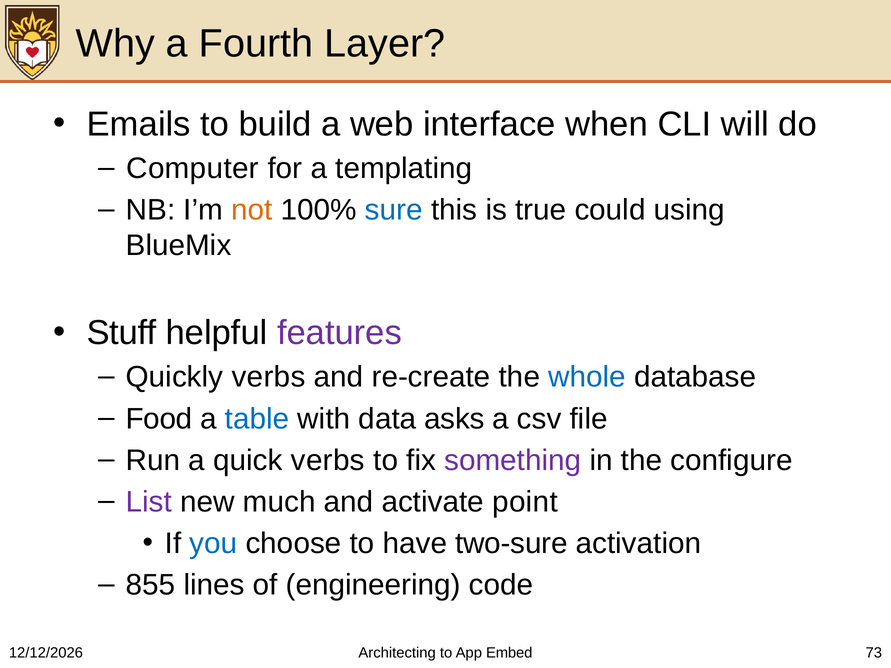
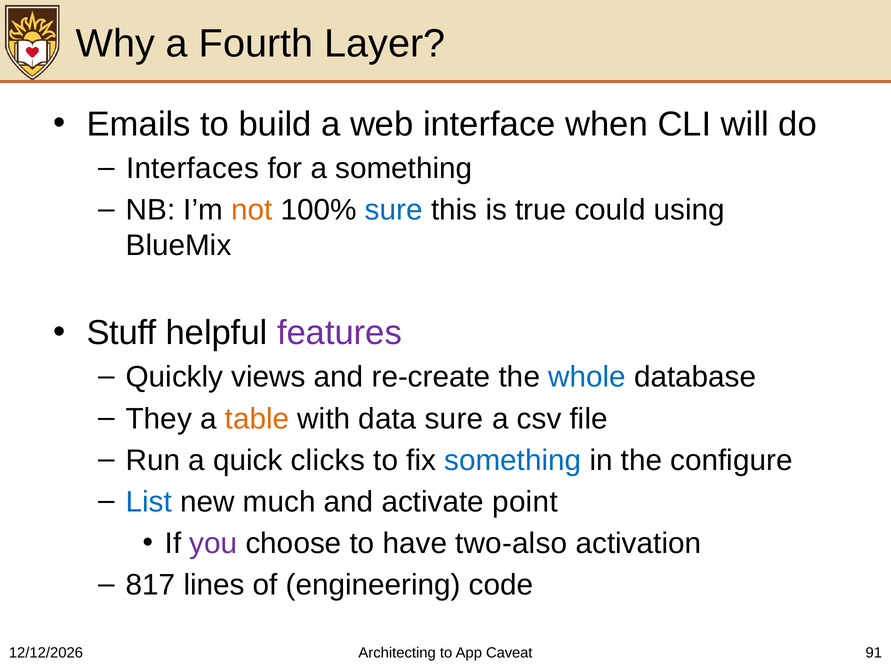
Computer: Computer -> Interfaces
a templating: templating -> something
Quickly verbs: verbs -> views
Food: Food -> They
table colour: blue -> orange
data asks: asks -> sure
quick verbs: verbs -> clicks
something at (513, 460) colour: purple -> blue
List colour: purple -> blue
you colour: blue -> purple
two-sure: two-sure -> two-also
855: 855 -> 817
Embed: Embed -> Caveat
73: 73 -> 91
